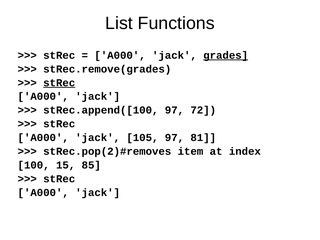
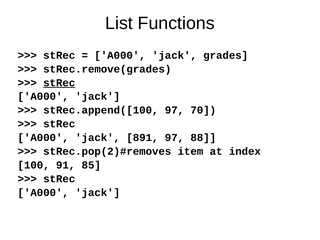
grades underline: present -> none
72: 72 -> 70
105: 105 -> 891
81: 81 -> 88
15: 15 -> 91
